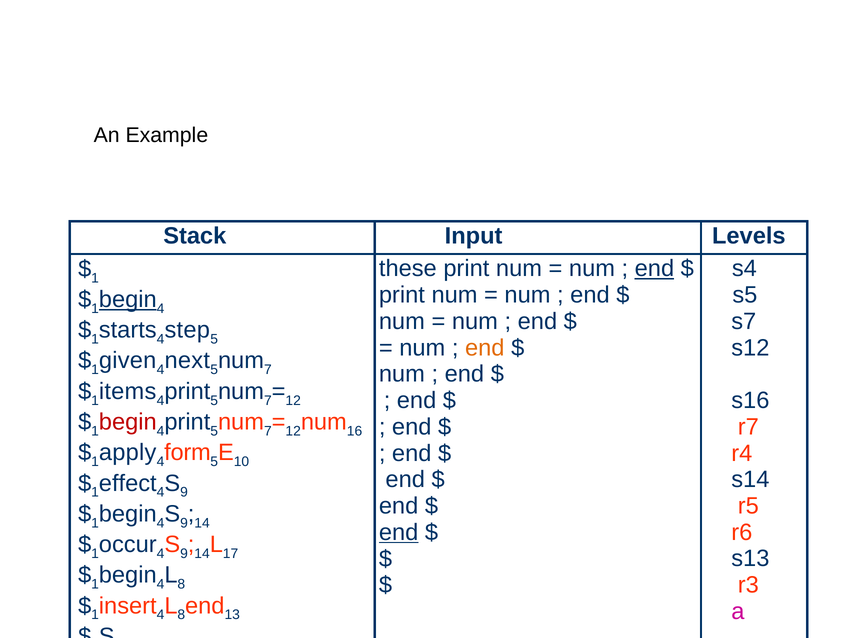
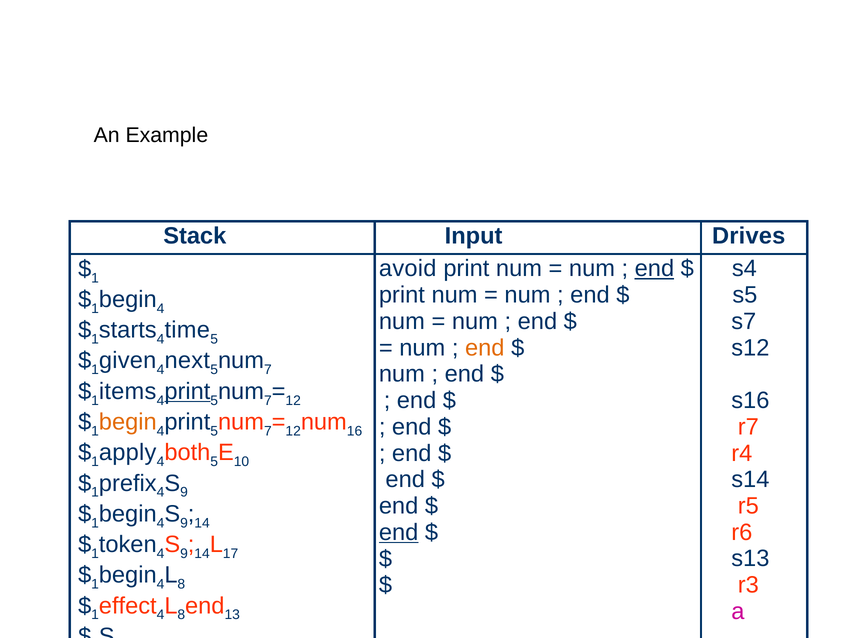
Levels: Levels -> Drives
these: these -> avoid
begin at (128, 300) underline: present -> none
step: step -> time
print at (187, 391) underline: none -> present
begin at (128, 422) colour: red -> orange
form: form -> both
effect: effect -> prefix
occur: occur -> token
insert: insert -> effect
